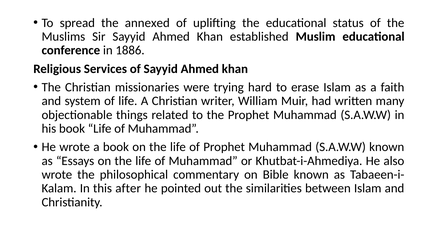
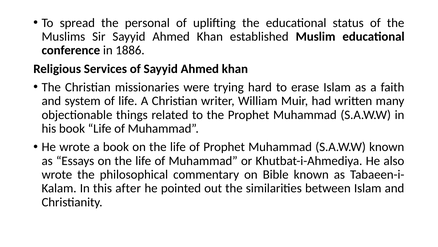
annexed: annexed -> personal
